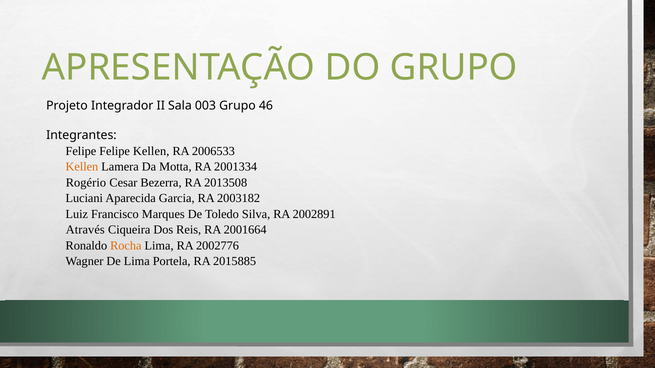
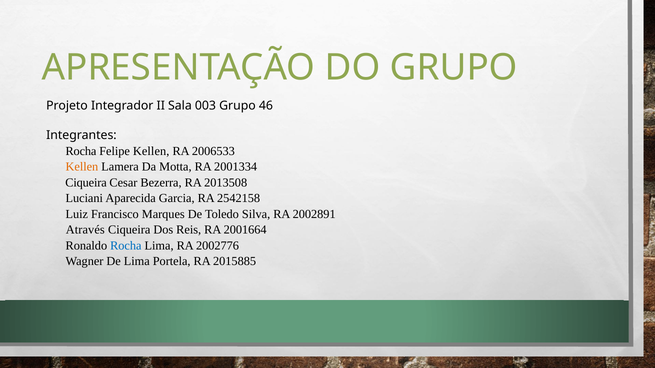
Felipe at (81, 151): Felipe -> Rocha
Rogério at (86, 183): Rogério -> Ciqueira
2003182: 2003182 -> 2542158
Rocha at (126, 246) colour: orange -> blue
